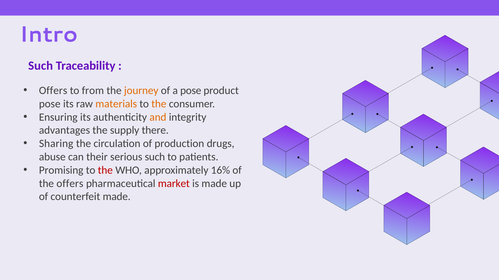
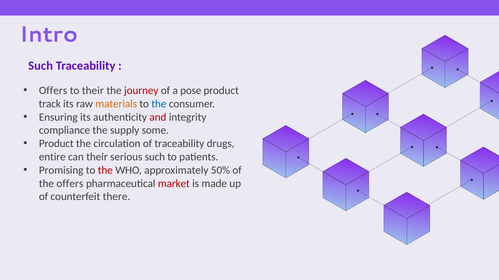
to from: from -> their
journey colour: orange -> red
pose at (50, 104): pose -> track
the at (159, 104) colour: orange -> blue
and colour: orange -> red
advantages: advantages -> compliance
there: there -> some
Sharing at (56, 144): Sharing -> Product
of production: production -> traceability
abuse: abuse -> entire
16%: 16% -> 50%
counterfeit made: made -> there
